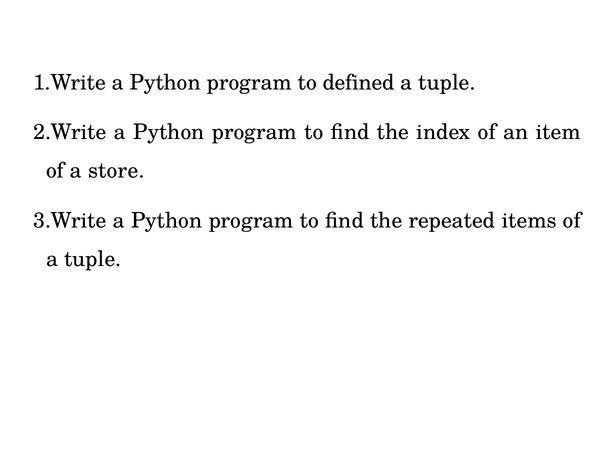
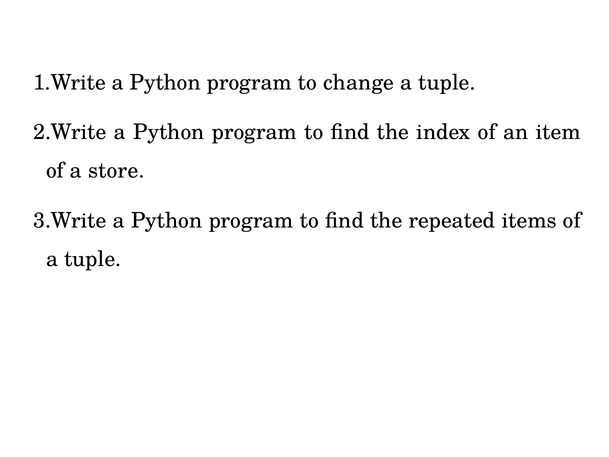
defined: defined -> change
